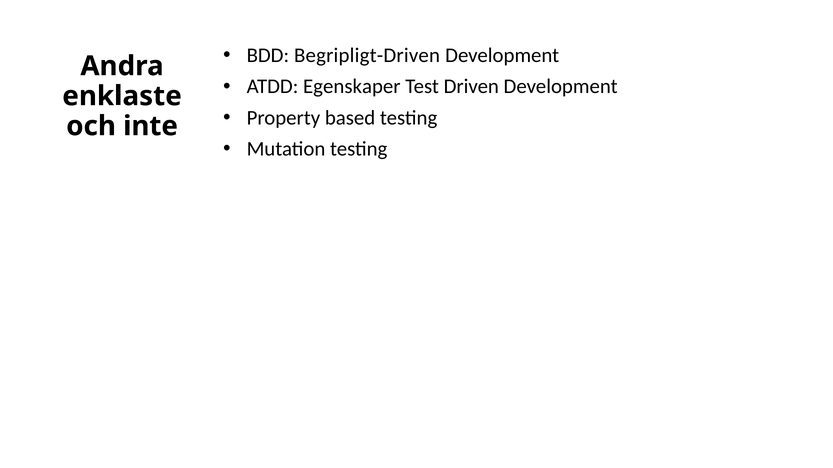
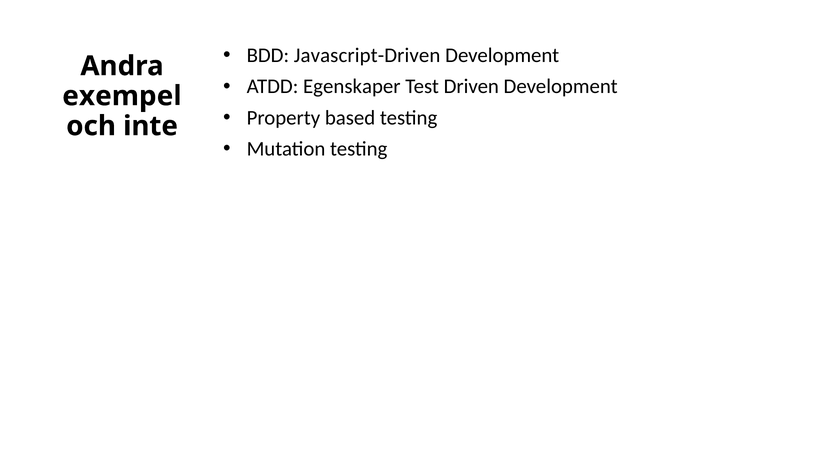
Begripligt-Driven: Begripligt-Driven -> Javascript-Driven
enklaste: enklaste -> exempel
